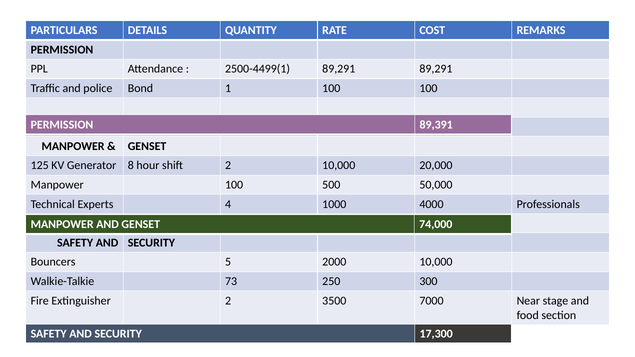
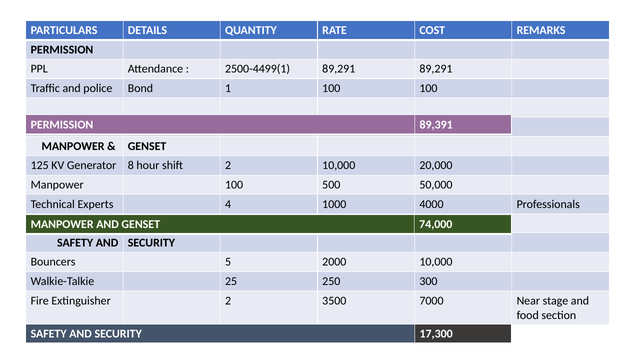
73: 73 -> 25
